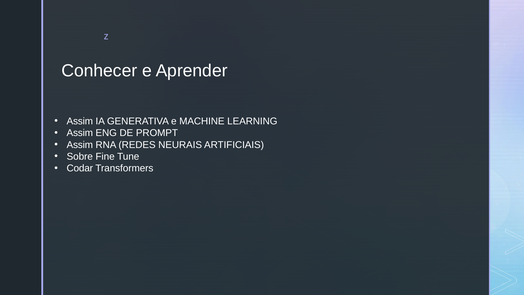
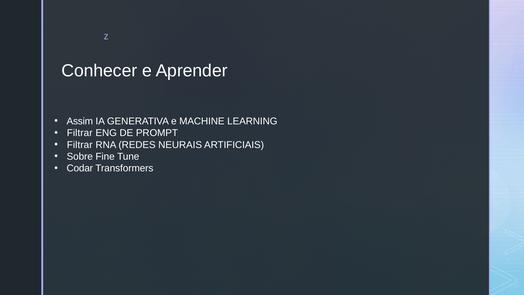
Assim at (80, 133): Assim -> Filtrar
Assim at (80, 145): Assim -> Filtrar
